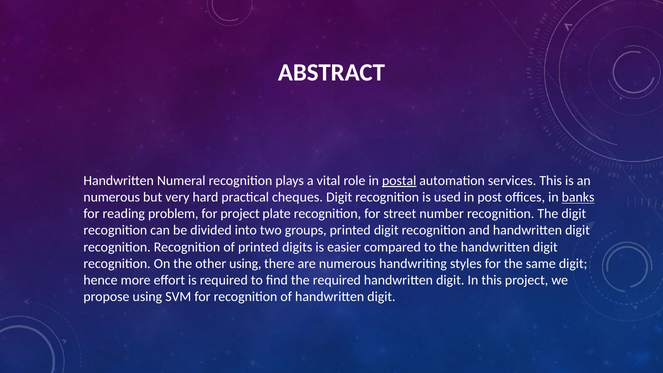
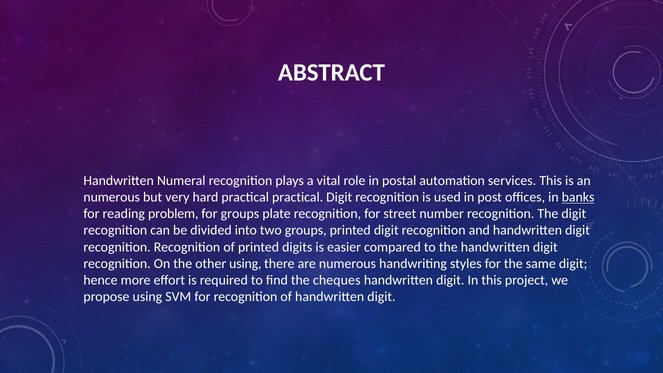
postal underline: present -> none
practical cheques: cheques -> practical
for project: project -> groups
the required: required -> cheques
